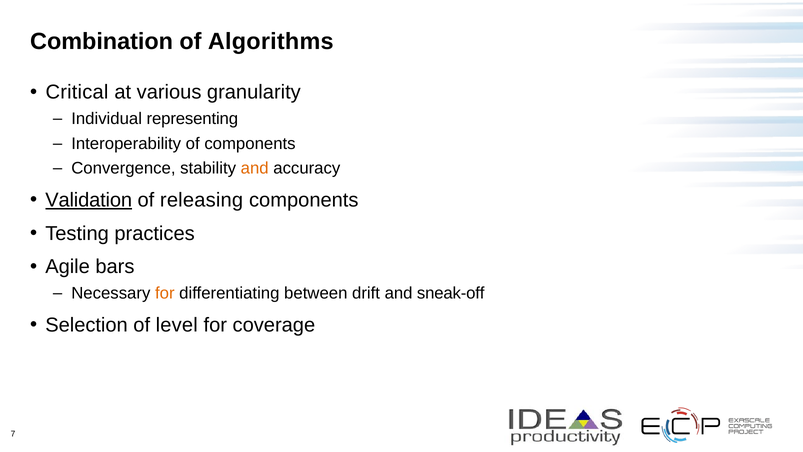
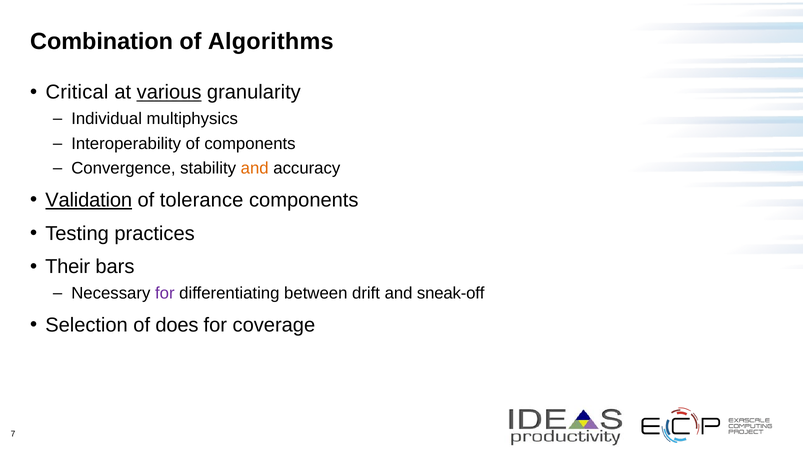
various underline: none -> present
representing: representing -> multiphysics
releasing: releasing -> tolerance
Agile: Agile -> Their
for at (165, 293) colour: orange -> purple
level: level -> does
